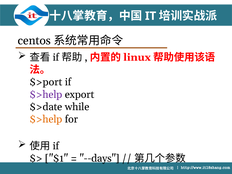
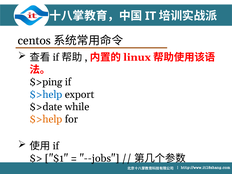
$>port: $>port -> $>ping
$>help at (46, 94) colour: purple -> blue
--days: --days -> --jobs
